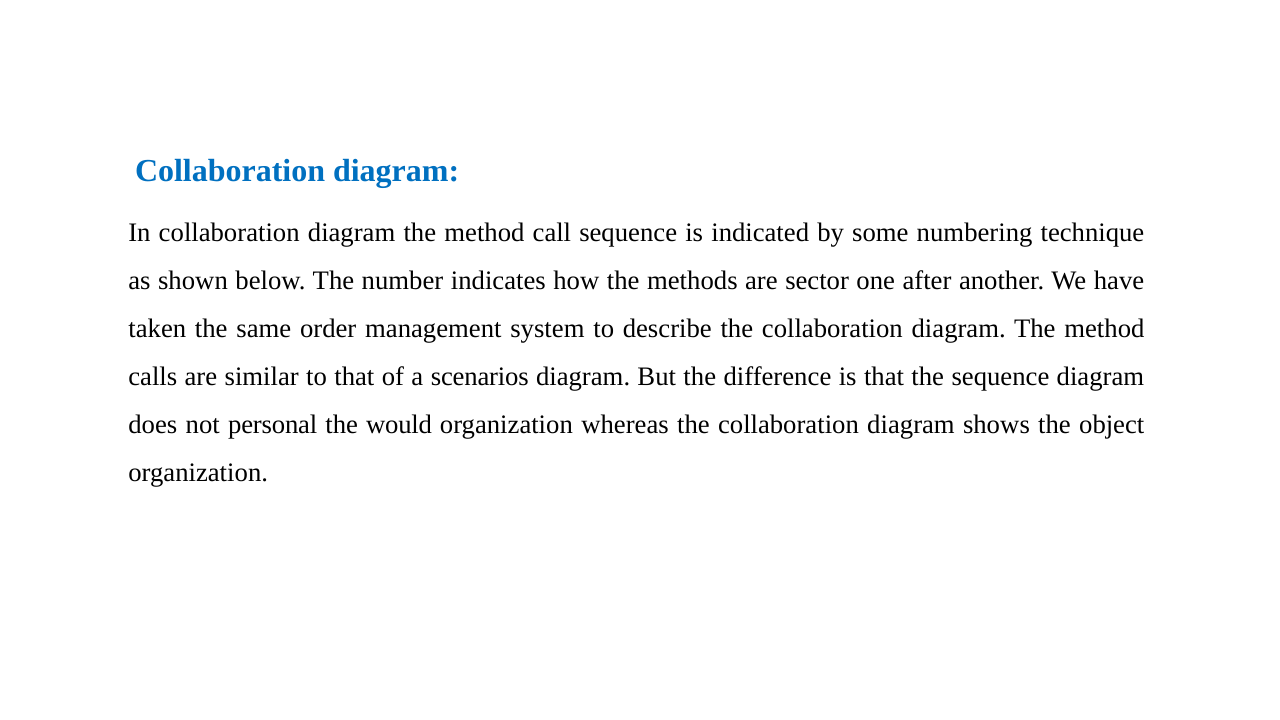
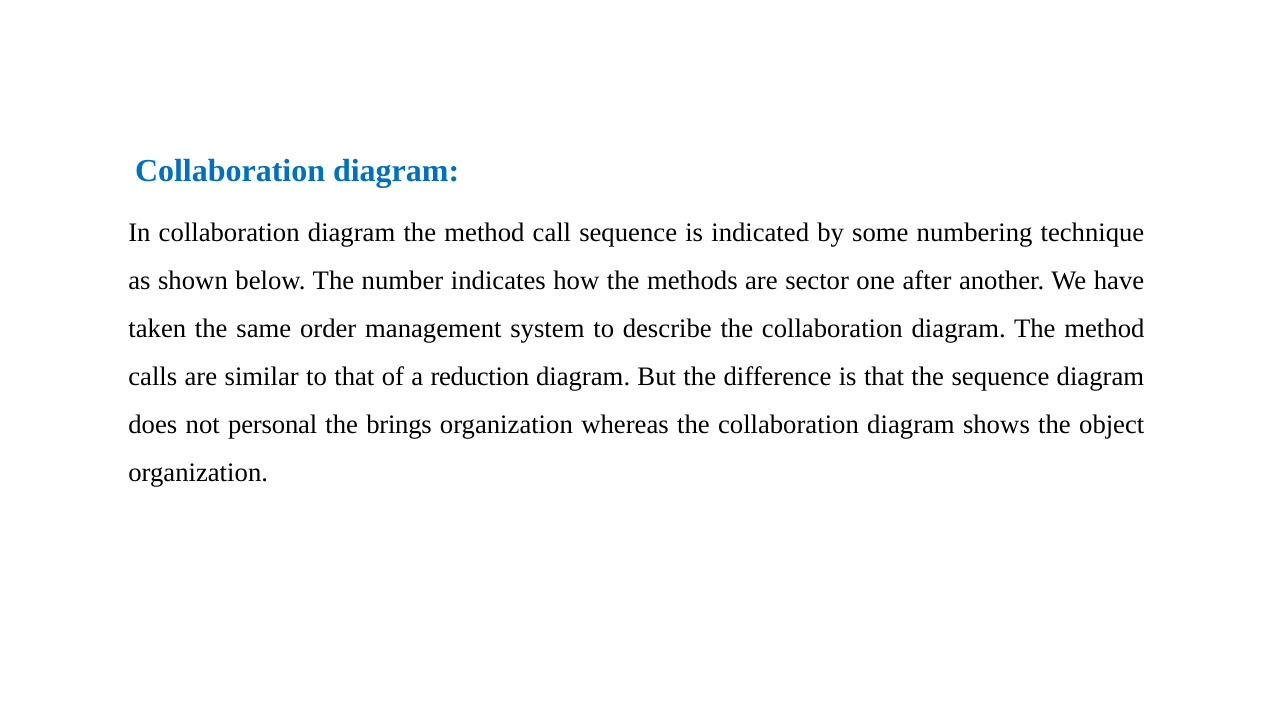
scenarios: scenarios -> reduction
would: would -> brings
